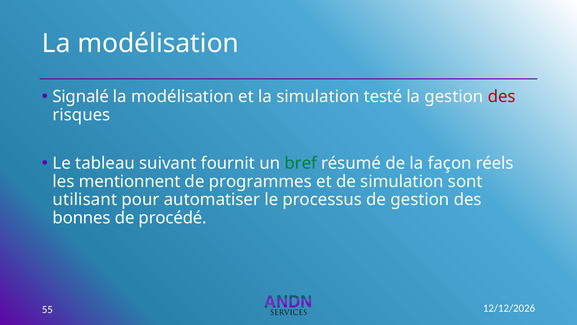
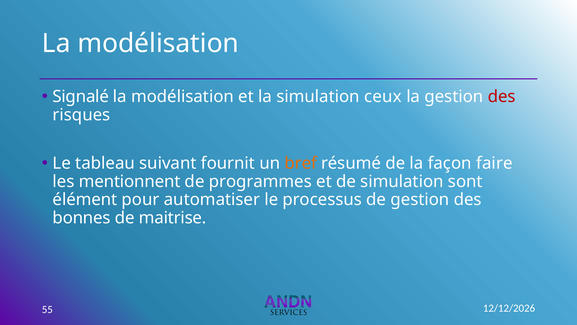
testé: testé -> ceux
bref colour: green -> orange
réels: réels -> faire
utilisant: utilisant -> élément
procédé: procédé -> maitrise
